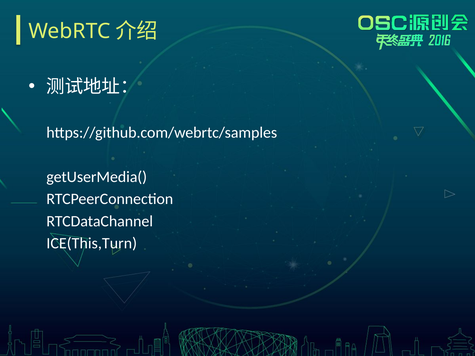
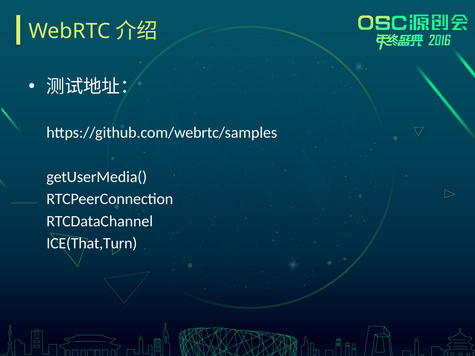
ICE(This,Turn: ICE(This,Turn -> ICE(That,Turn
